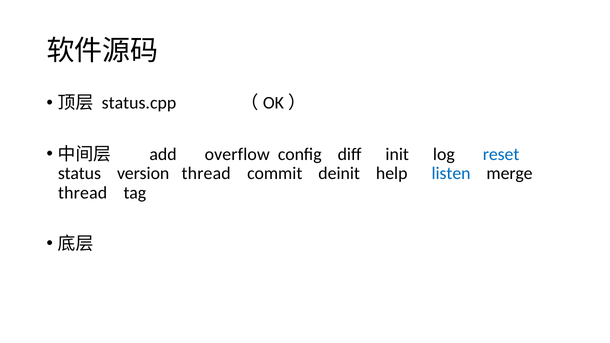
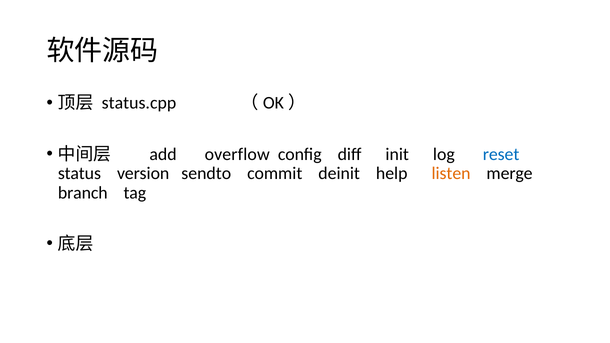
version thread: thread -> sendto
listen colour: blue -> orange
thread at (83, 193): thread -> branch
